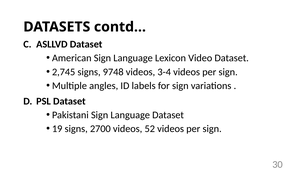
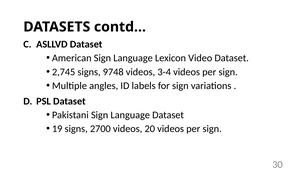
52: 52 -> 20
